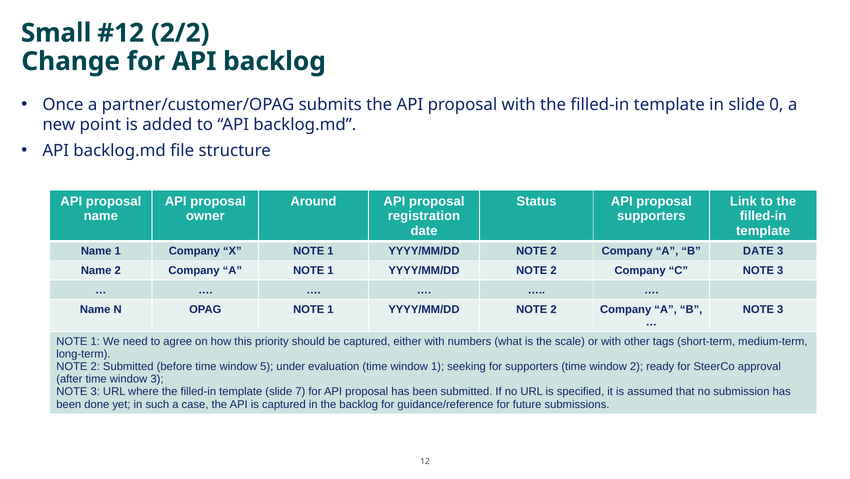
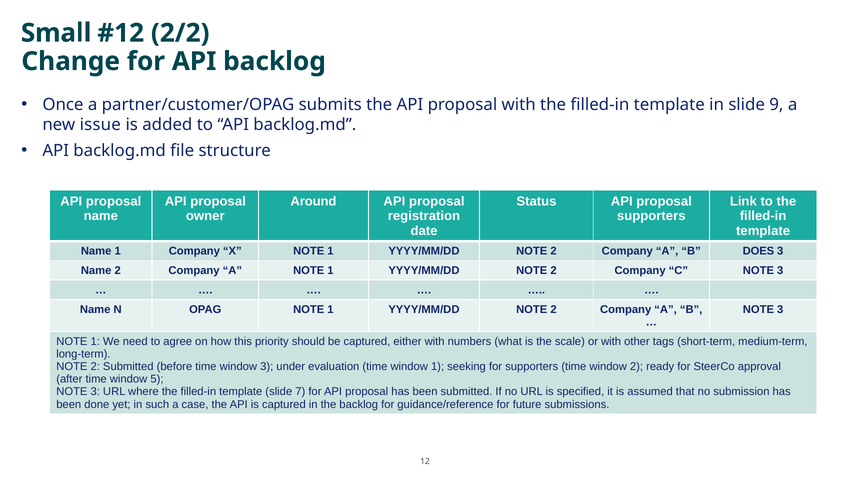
0: 0 -> 9
point: point -> issue
B DATE: DATE -> DOES
window 5: 5 -> 3
window 3: 3 -> 5
